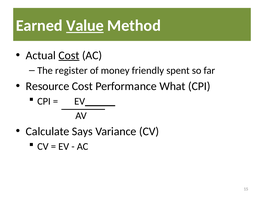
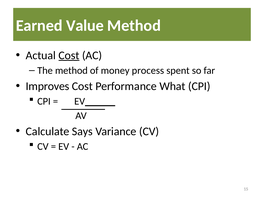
Value underline: present -> none
The register: register -> method
friendly: friendly -> process
Resource: Resource -> Improves
